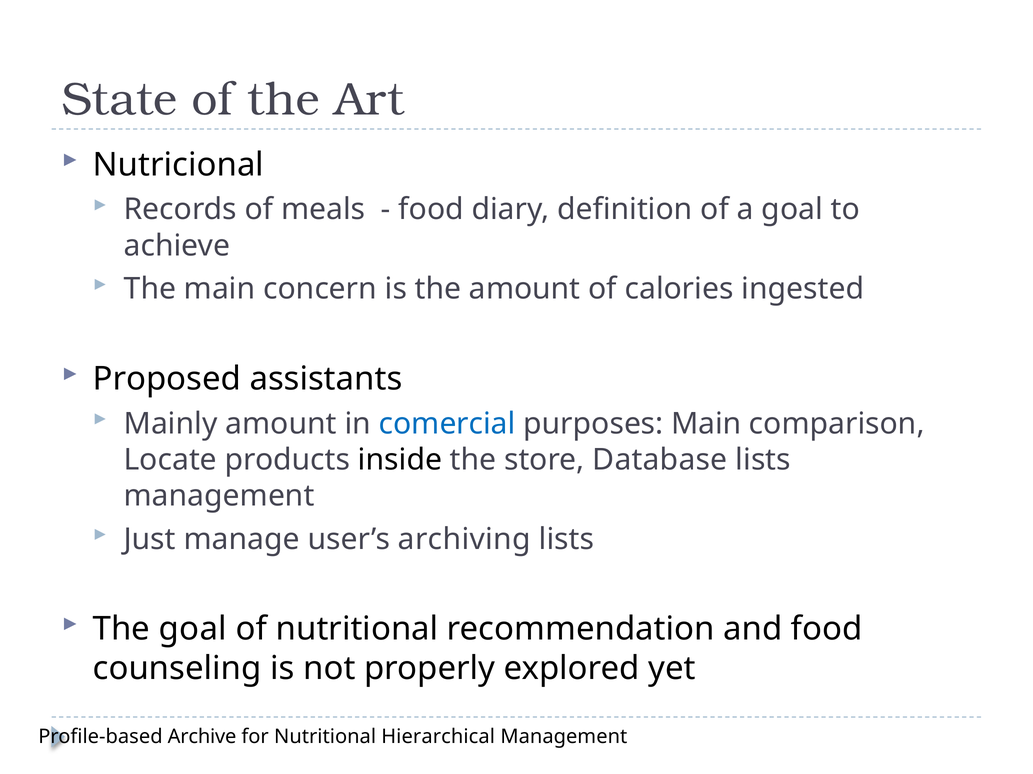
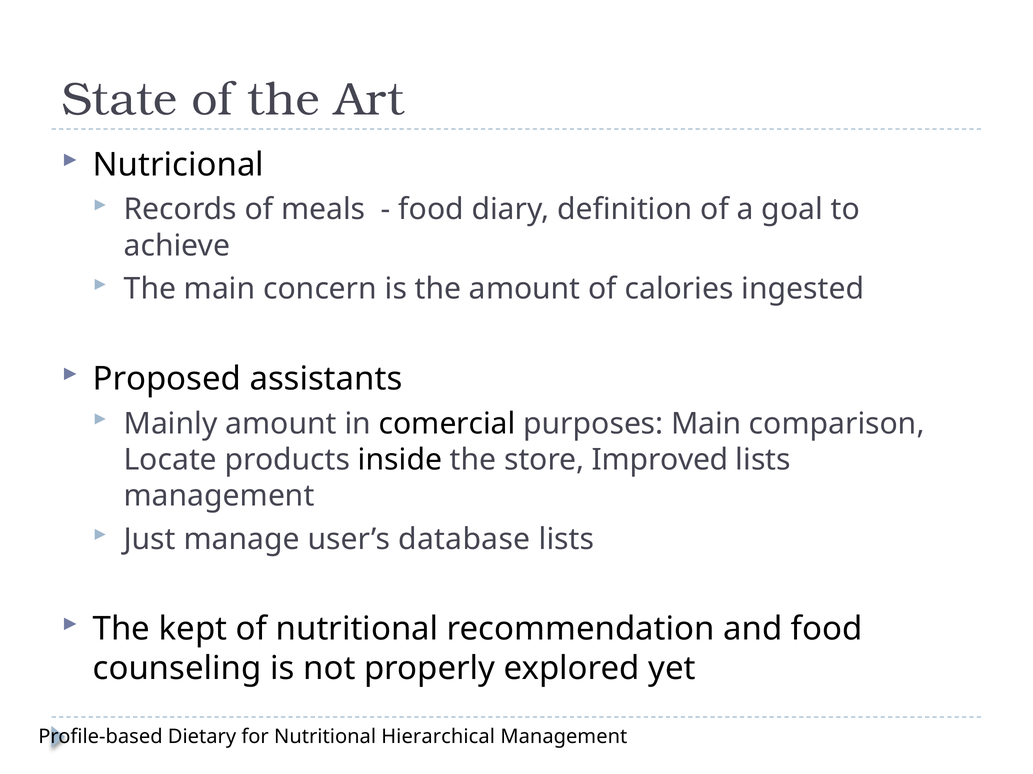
comercial colour: blue -> black
Database: Database -> Improved
archiving: archiving -> database
The goal: goal -> kept
Archive: Archive -> Dietary
